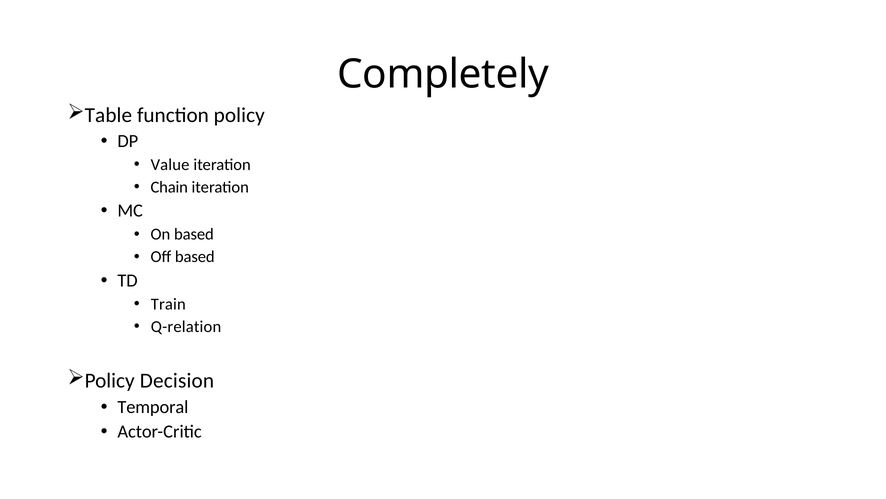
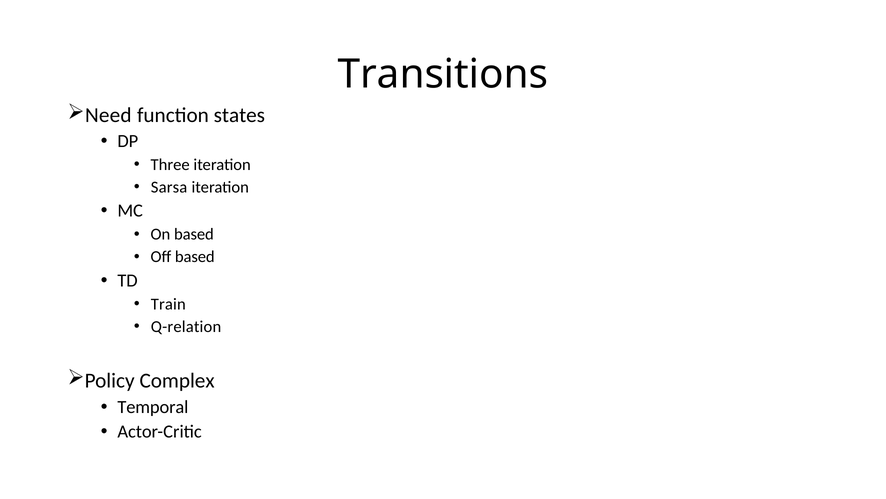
Completely: Completely -> Transitions
Table: Table -> Need
function policy: policy -> states
Value: Value -> Three
Chain: Chain -> Sarsa
Decision: Decision -> Complex
